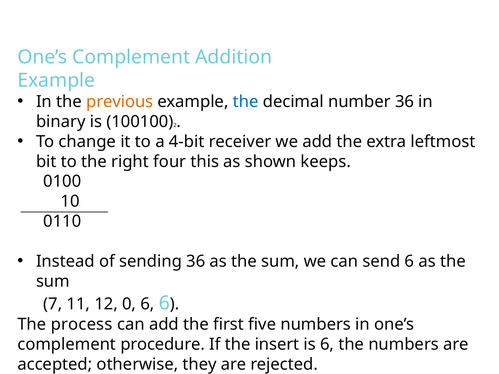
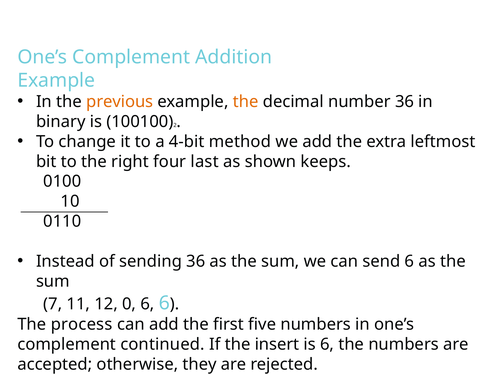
the at (246, 102) colour: blue -> orange
receiver: receiver -> method
this: this -> last
procedure: procedure -> continued
